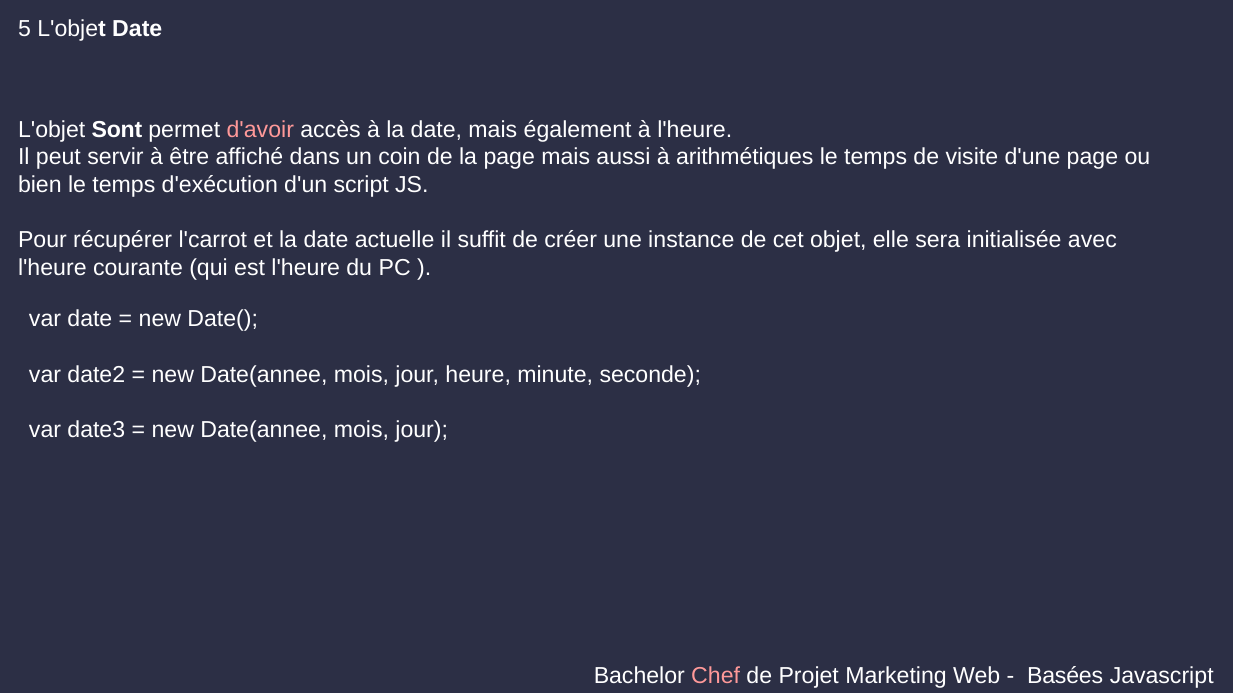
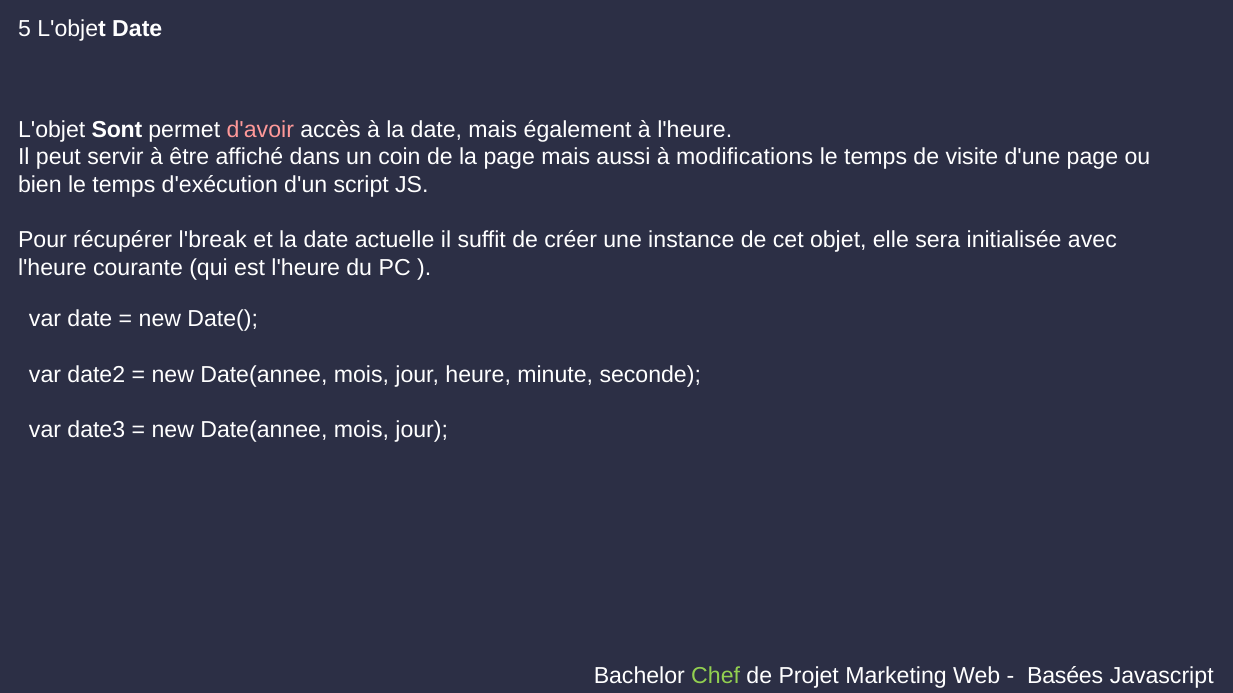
arithmétiques: arithmétiques -> modifications
l'carrot: l'carrot -> l'break
Chef colour: pink -> light green
